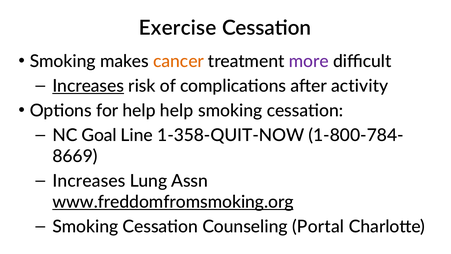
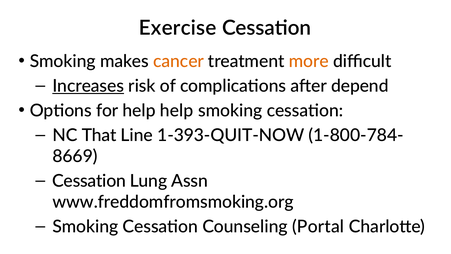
more colour: purple -> orange
activity: activity -> depend
Goal: Goal -> That
1-358-QUIT-NOW: 1-358-QUIT-NOW -> 1-393-QUIT-NOW
Increases at (89, 181): Increases -> Cessation
www.freddomfromsmoking.org underline: present -> none
